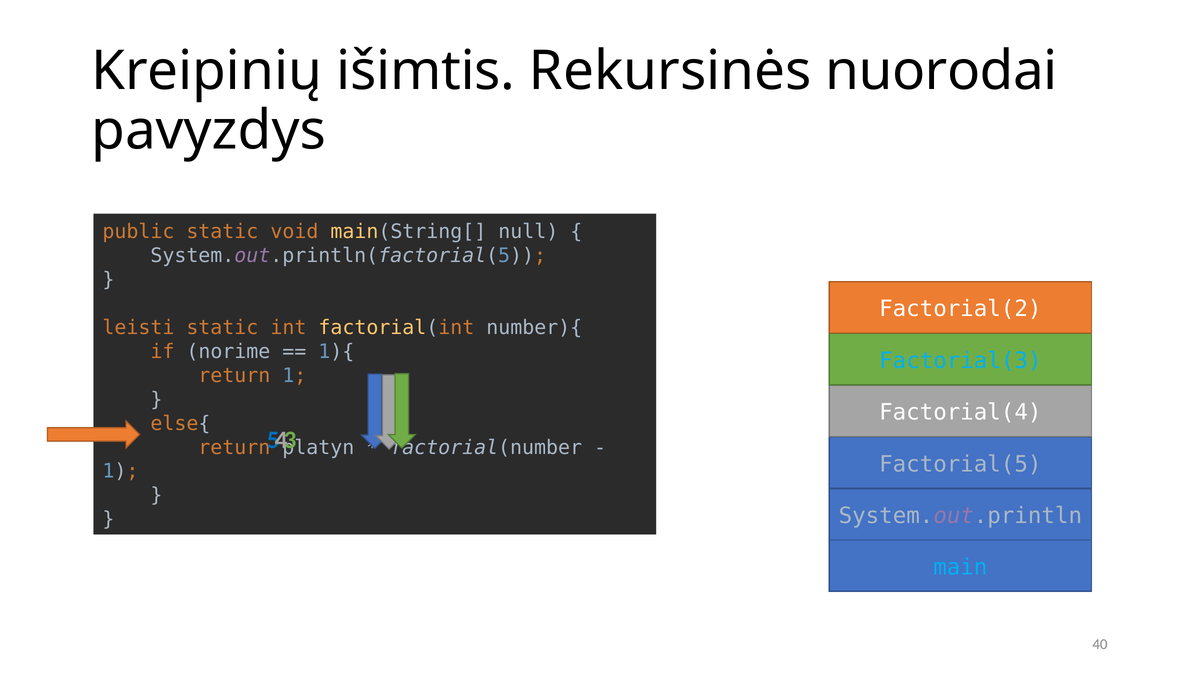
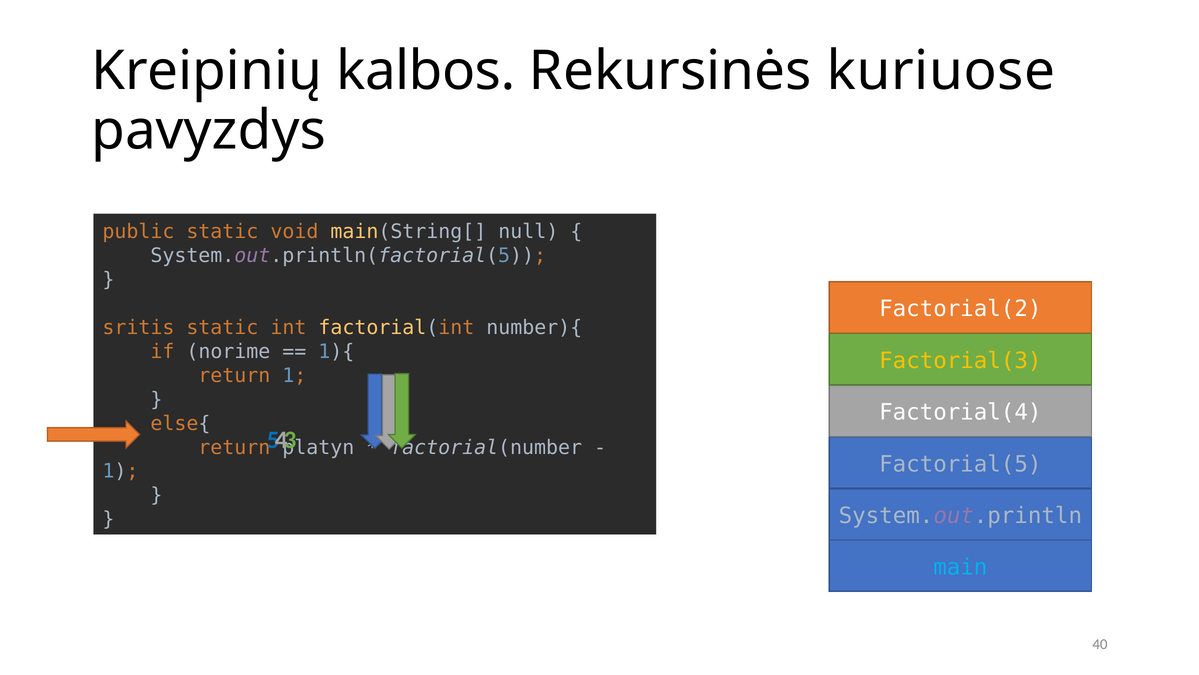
išimtis: išimtis -> kalbos
nuorodai: nuorodai -> kuriuose
leisti: leisti -> sritis
Factorial(3 colour: light blue -> yellow
